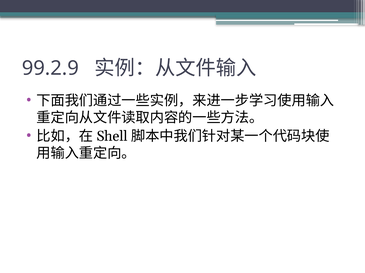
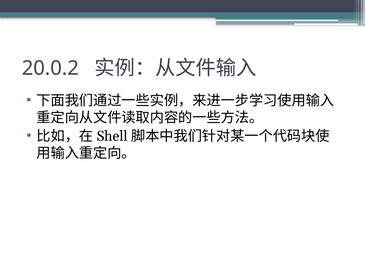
99.2.9: 99.2.9 -> 20.0.2
